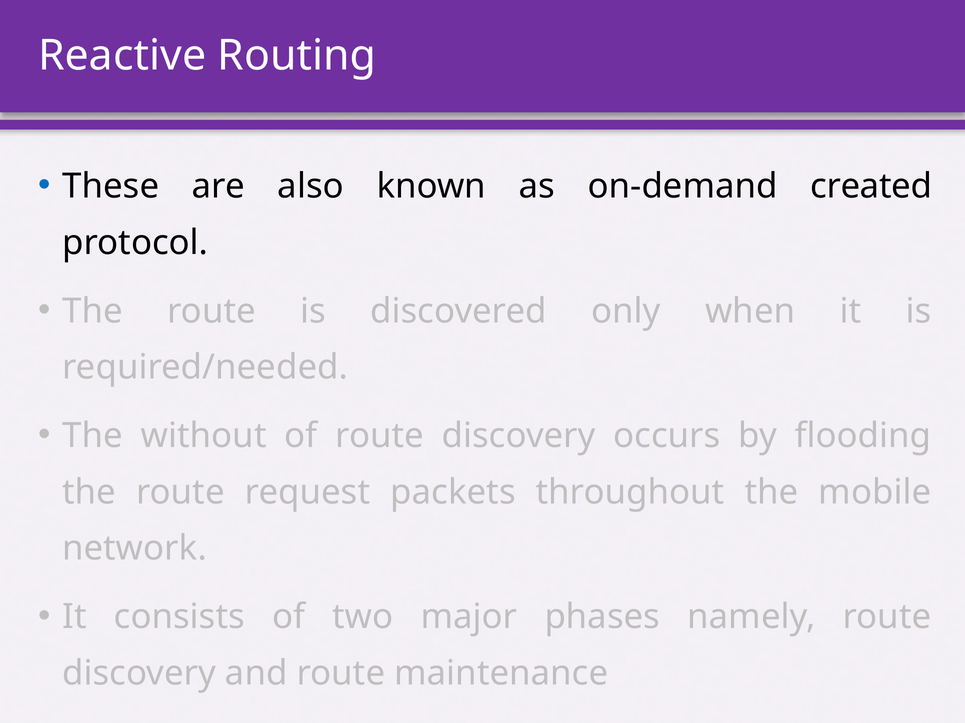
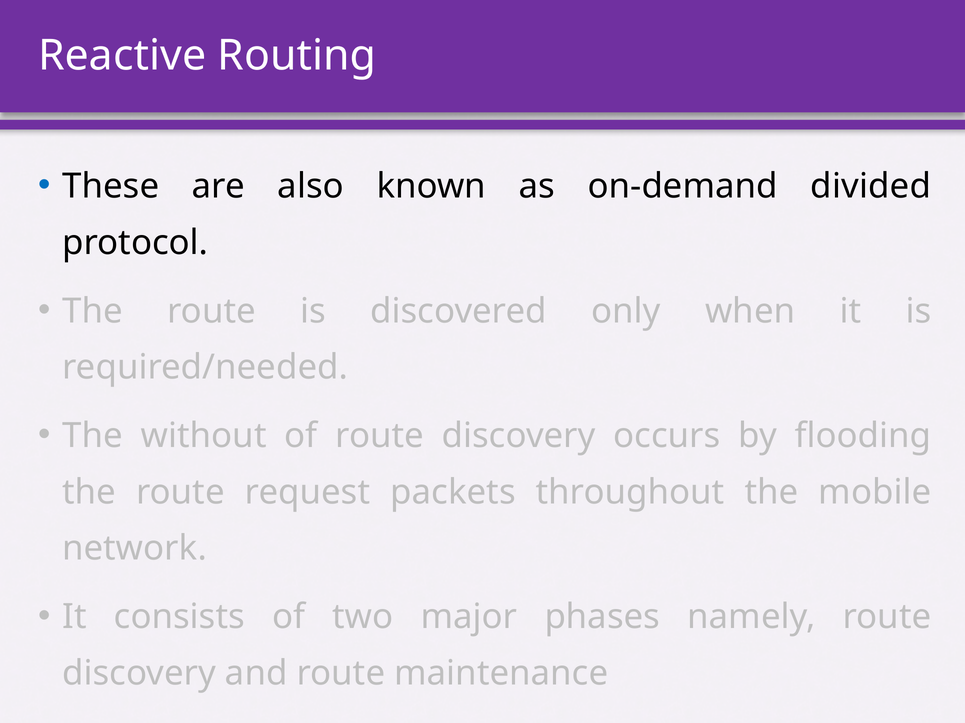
created: created -> divided
